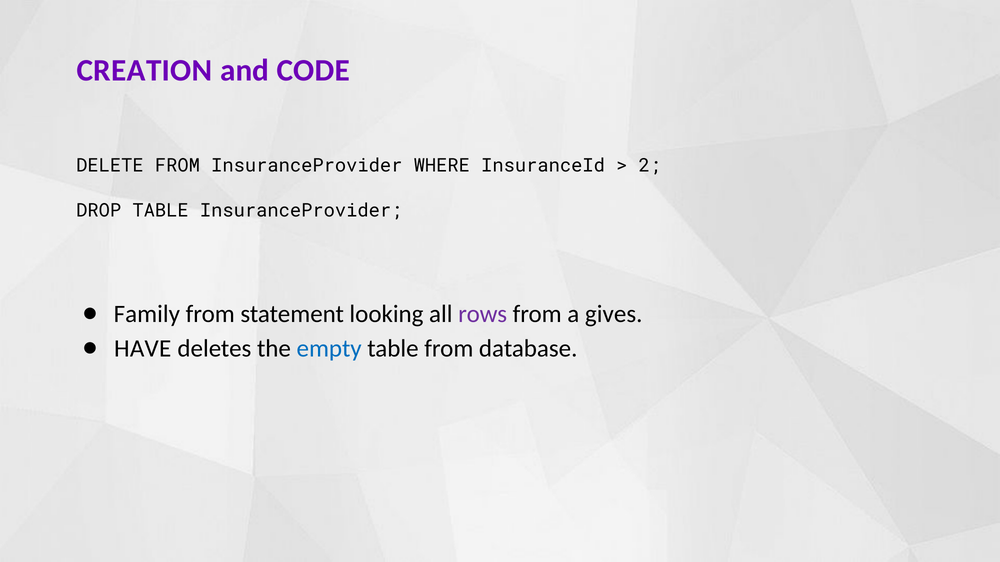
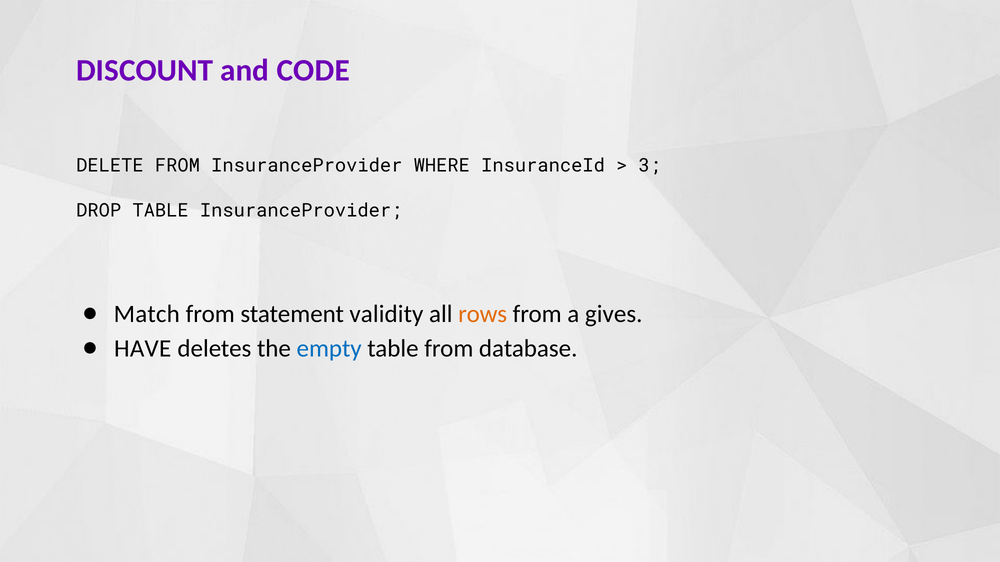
CREATION: CREATION -> DISCOUNT
2: 2 -> 3
Family: Family -> Match
looking: looking -> validity
rows colour: purple -> orange
